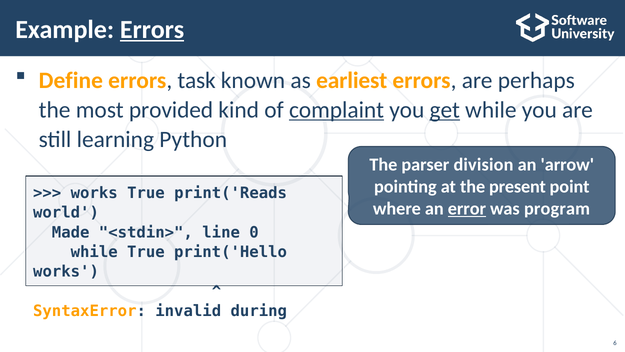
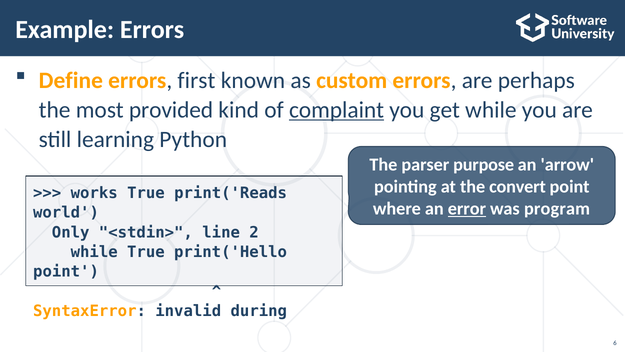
Errors at (152, 30) underline: present -> none
task: task -> first
earliest: earliest -> custom
get underline: present -> none
division: division -> purpose
present: present -> convert
Made: Made -> Only
0: 0 -> 2
works at (66, 271): works -> point
